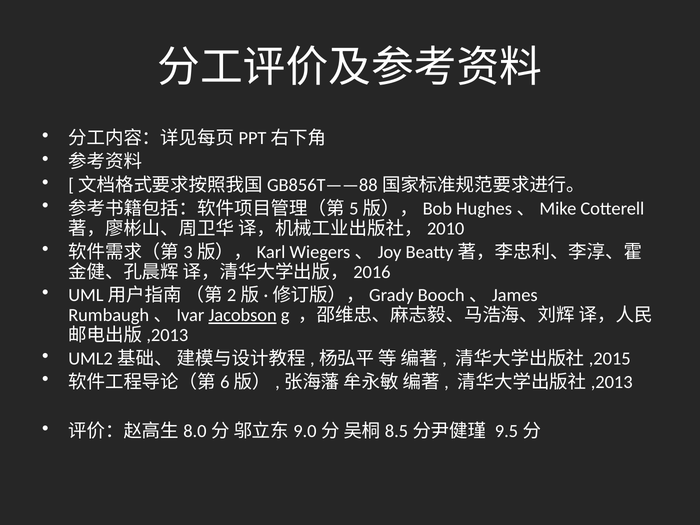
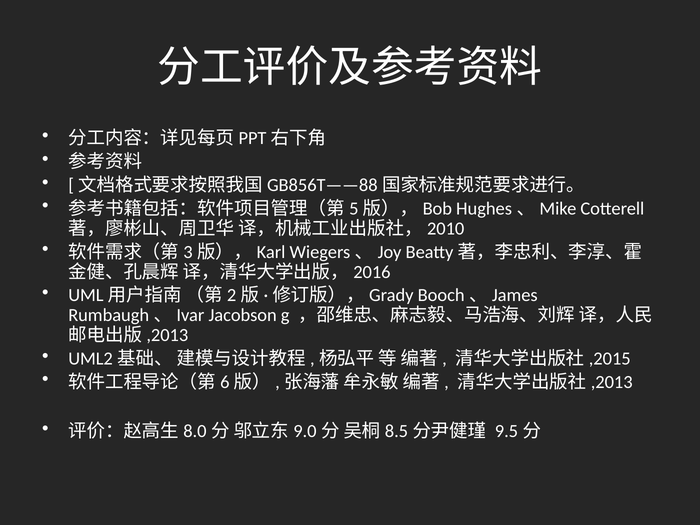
Jacobson underline: present -> none
